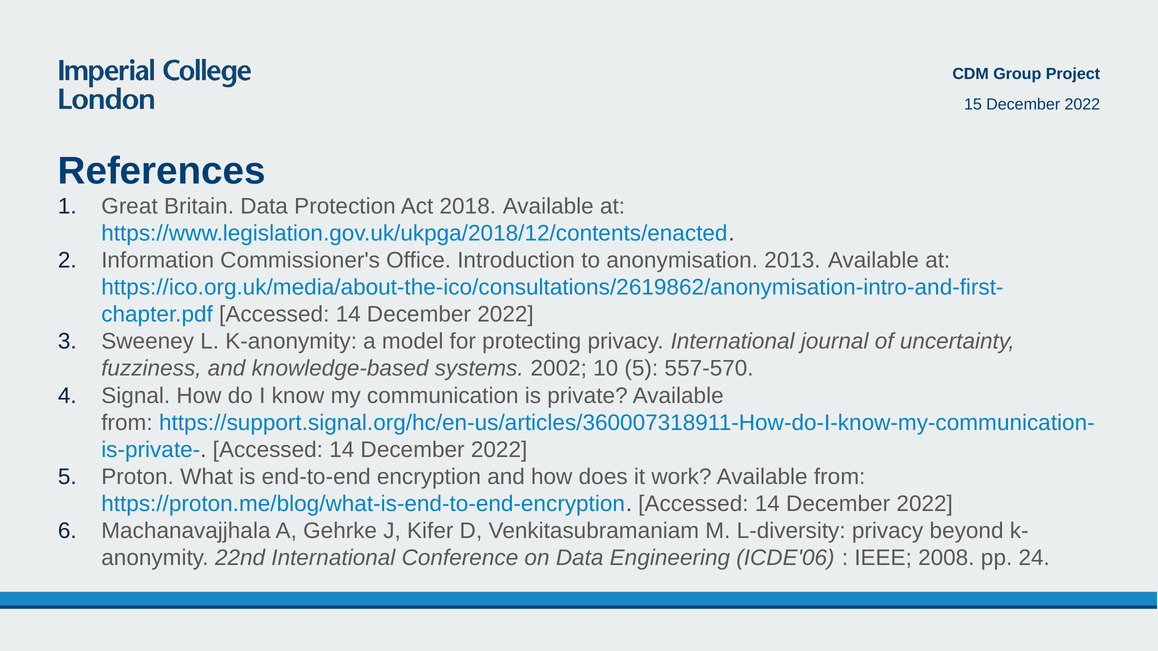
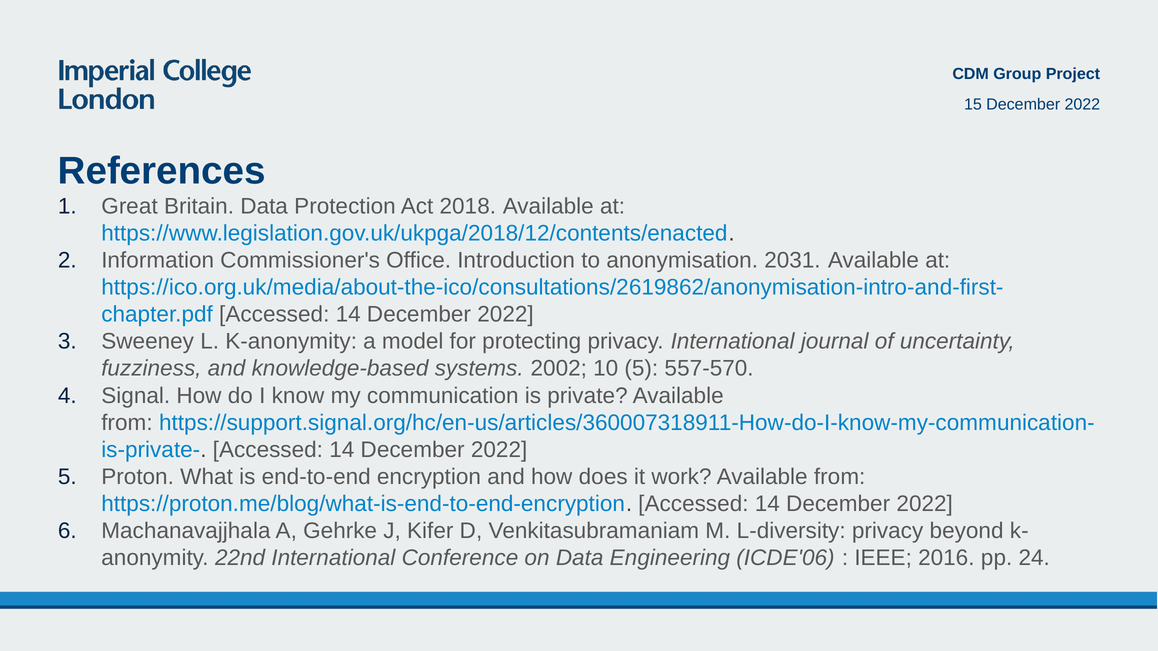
2013: 2013 -> 2031
2008: 2008 -> 2016
